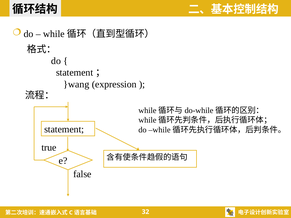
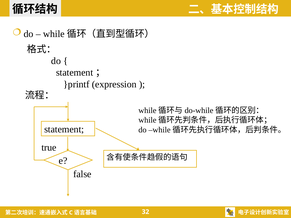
}wang: }wang -> }printf
